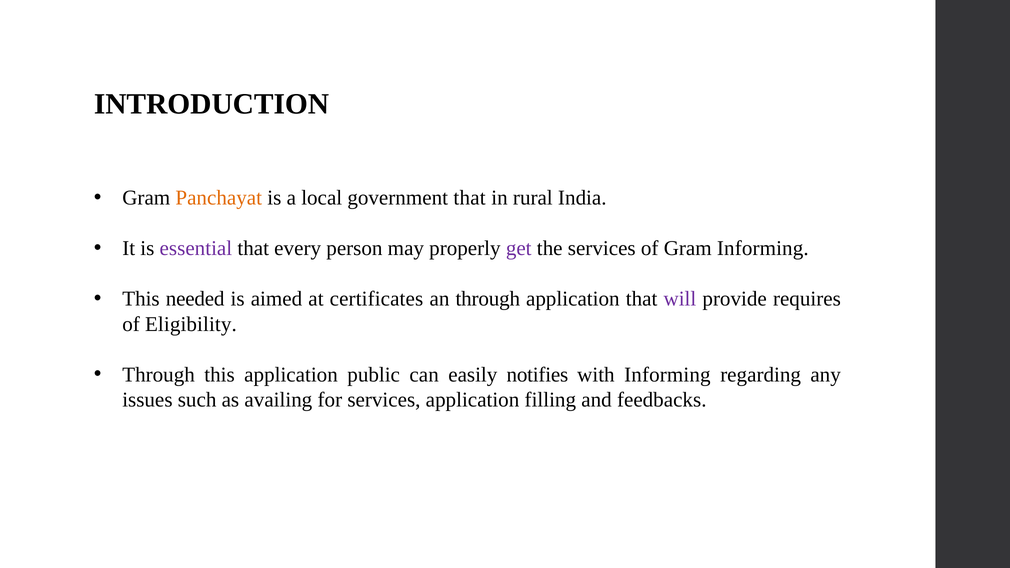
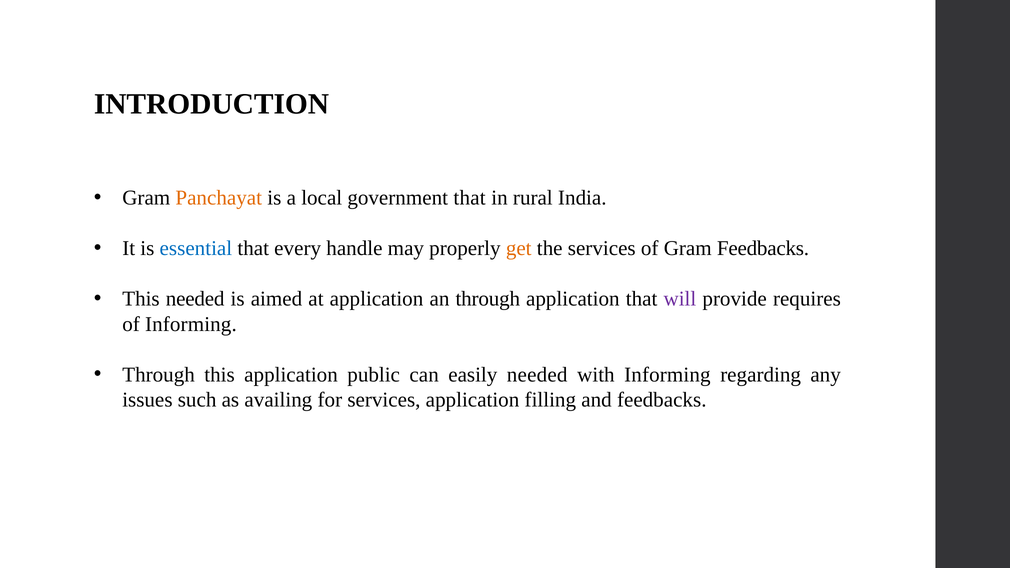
essential colour: purple -> blue
person: person -> handle
get colour: purple -> orange
Gram Informing: Informing -> Feedbacks
at certificates: certificates -> application
of Eligibility: Eligibility -> Informing
easily notifies: notifies -> needed
